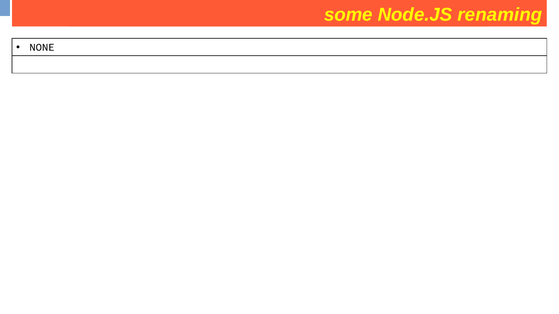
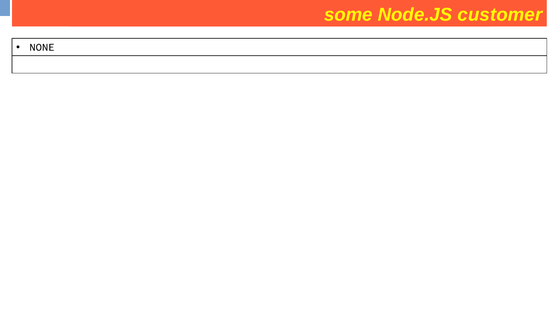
renaming: renaming -> customer
